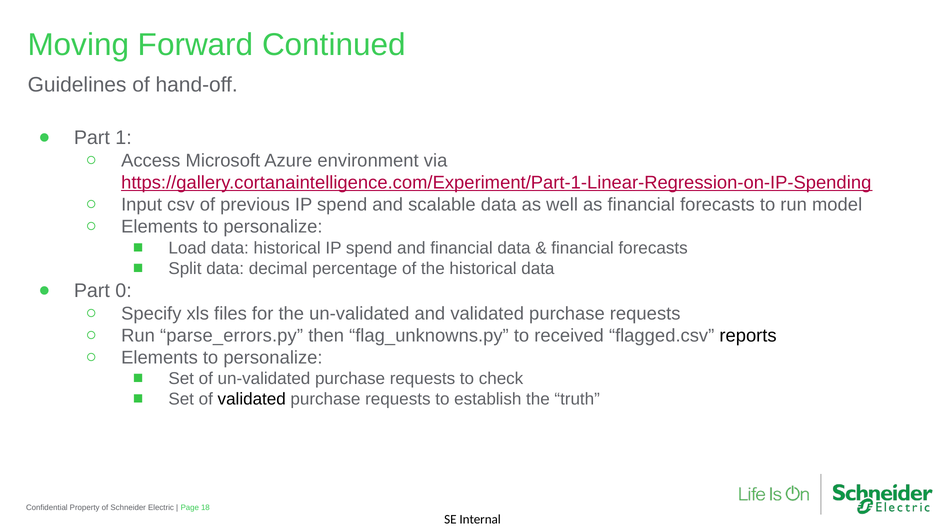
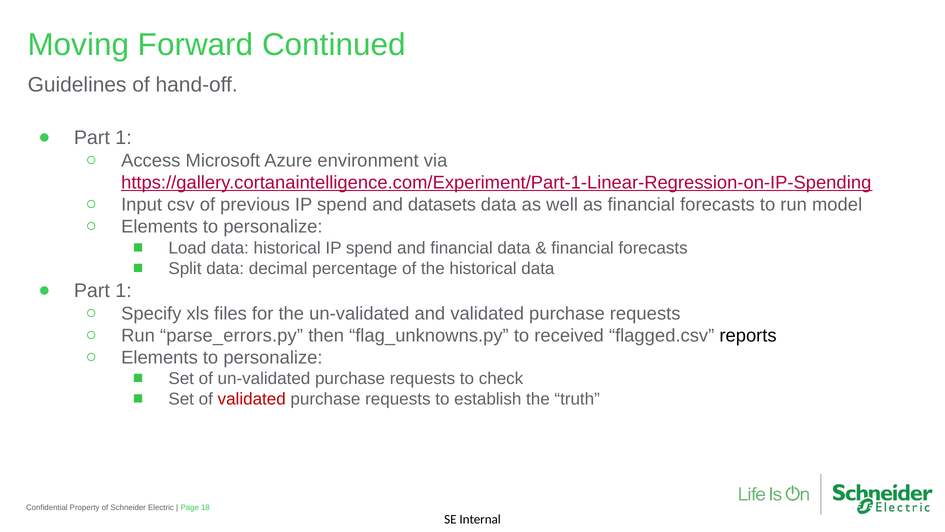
scalable: scalable -> datasets
0 at (123, 290): 0 -> 1
validated at (252, 399) colour: black -> red
